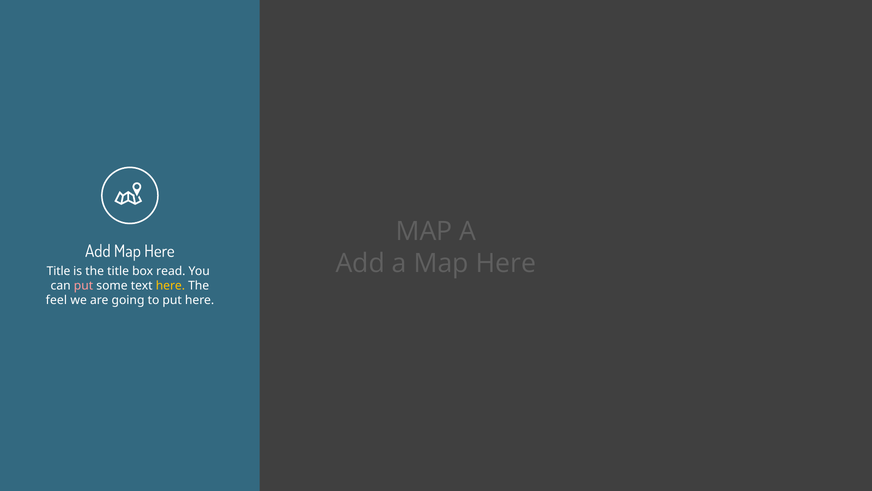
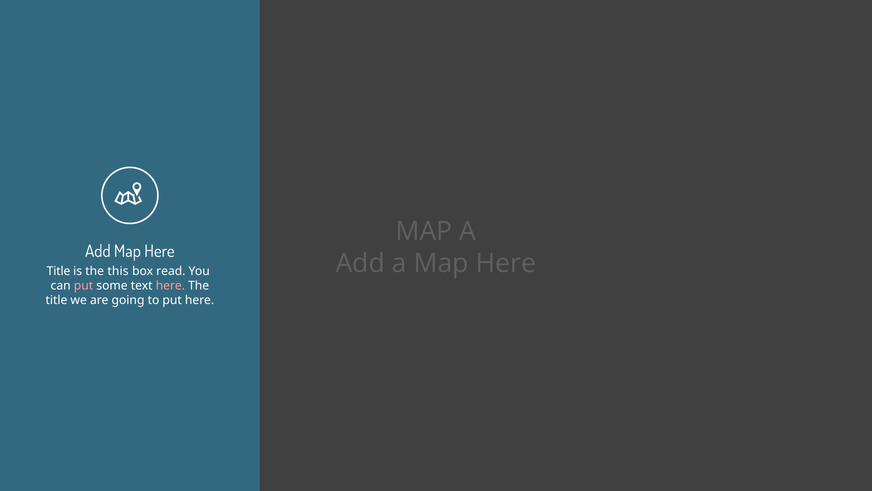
the title: title -> this
here at (170, 286) colour: yellow -> pink
feel at (56, 300): feel -> title
